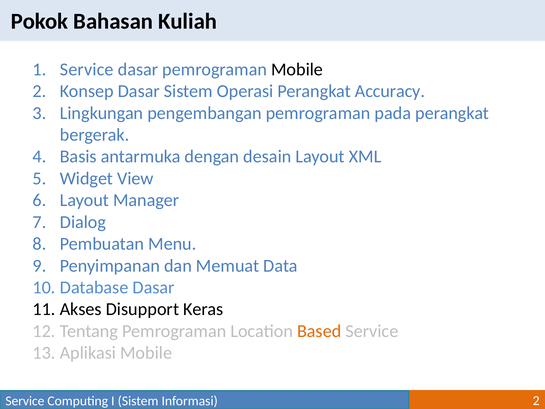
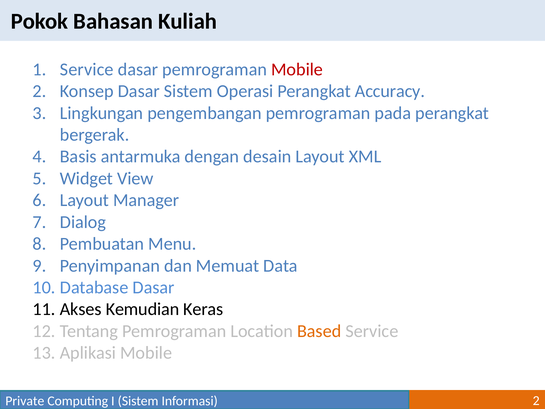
Mobile at (297, 69) colour: black -> red
Disupport: Disupport -> Kemudian
Service at (25, 401): Service -> Private
